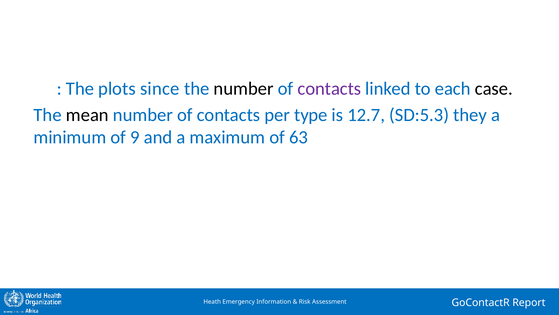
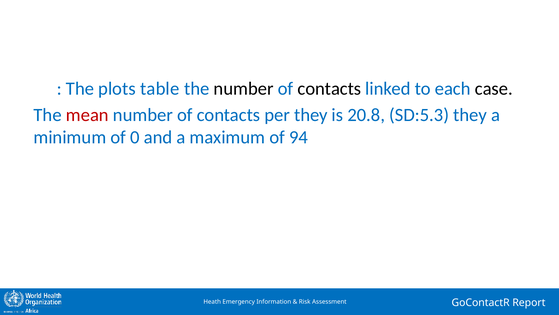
since: since -> table
contacts at (329, 89) colour: purple -> black
mean colour: black -> red
per type: type -> they
12.7: 12.7 -> 20.8
9: 9 -> 0
63: 63 -> 94
